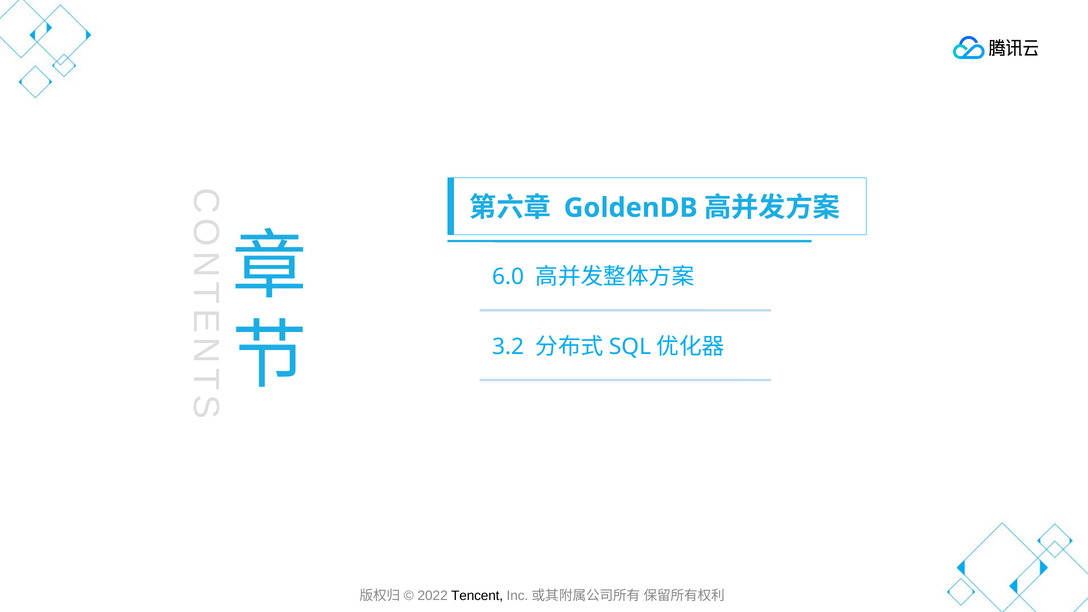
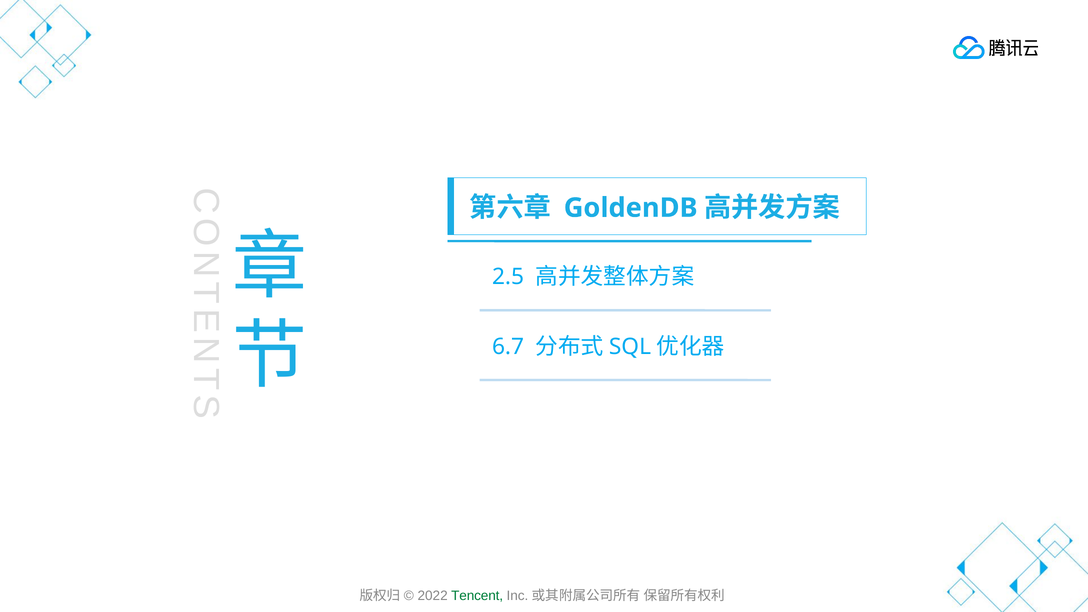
6.0: 6.0 -> 2.5
3.2: 3.2 -> 6.7
Tencent colour: black -> green
